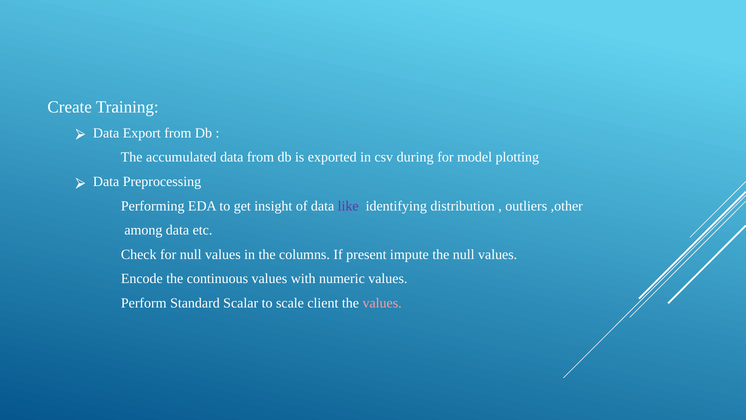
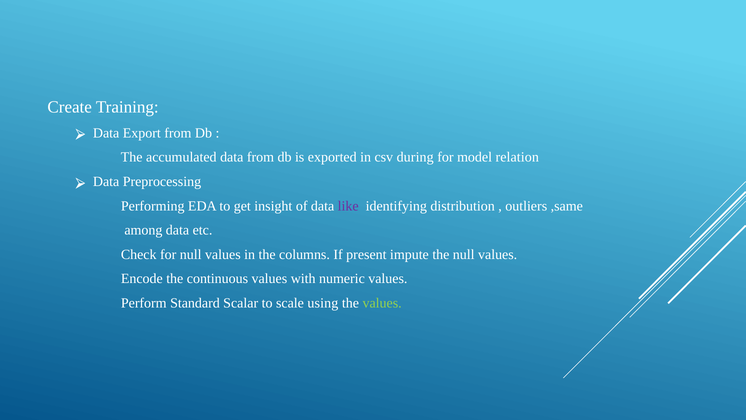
plotting: plotting -> relation
,other: ,other -> ,same
client: client -> using
values at (382, 303) colour: pink -> light green
